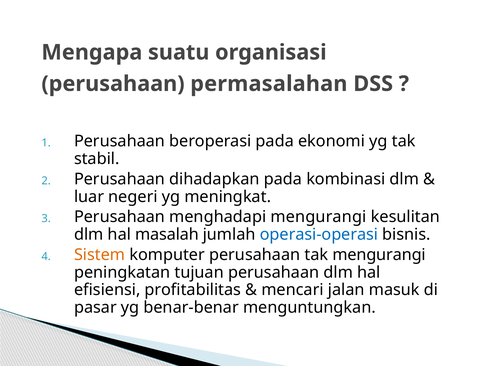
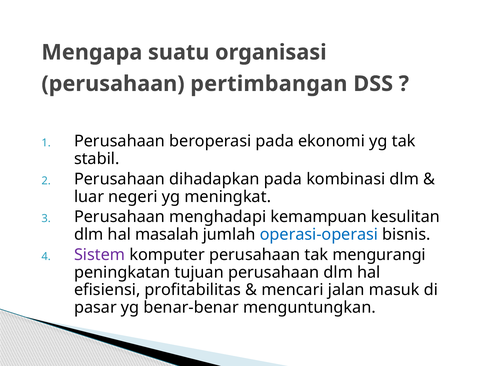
permasalahan: permasalahan -> pertimbangan
menghadapi mengurangi: mengurangi -> kemampuan
Sistem colour: orange -> purple
